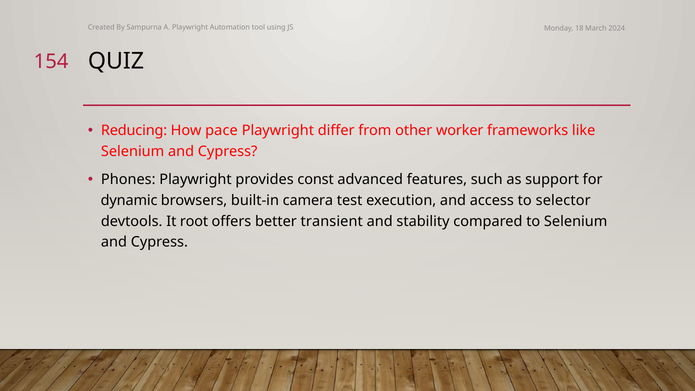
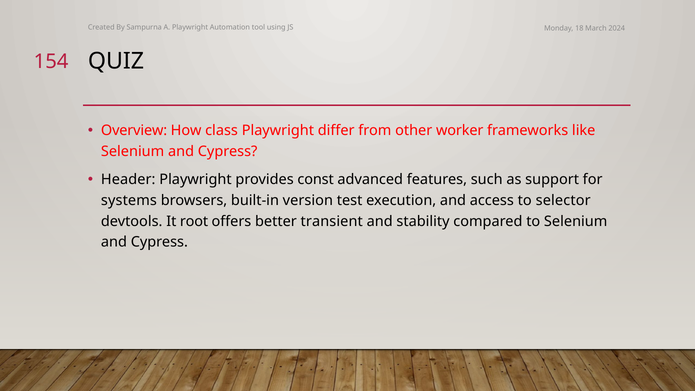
Reducing: Reducing -> Overview
pace: pace -> class
Phones: Phones -> Header
dynamic: dynamic -> systems
camera: camera -> version
